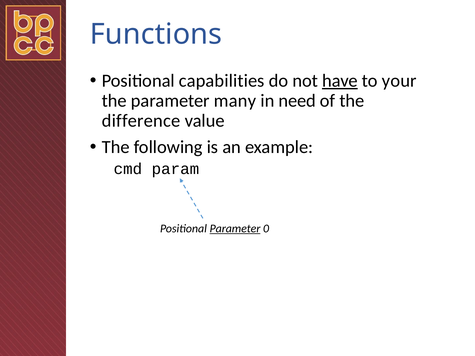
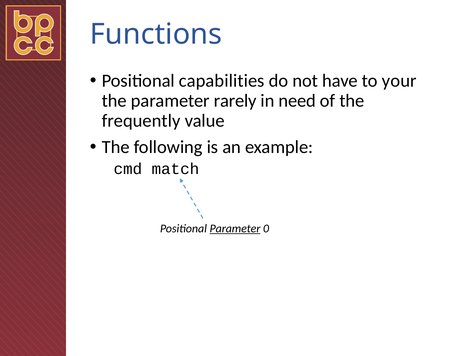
have underline: present -> none
many: many -> rarely
difference: difference -> frequently
param: param -> match
